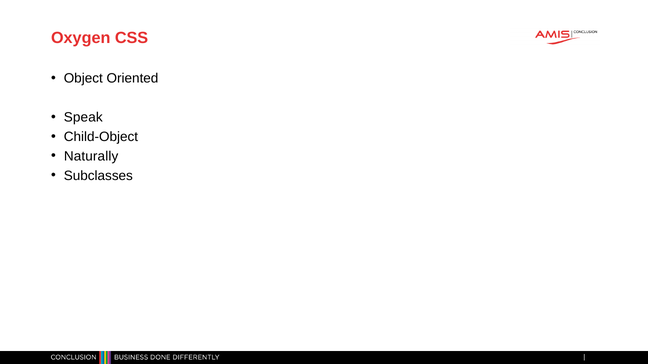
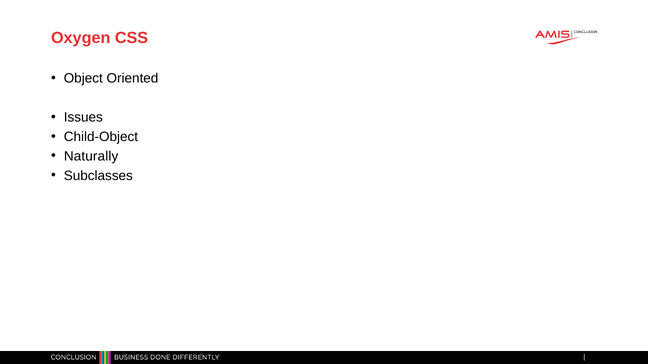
Speak: Speak -> Issues
